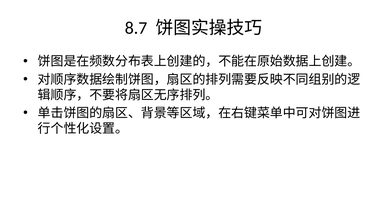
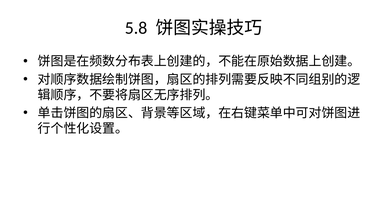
8.7: 8.7 -> 5.8
